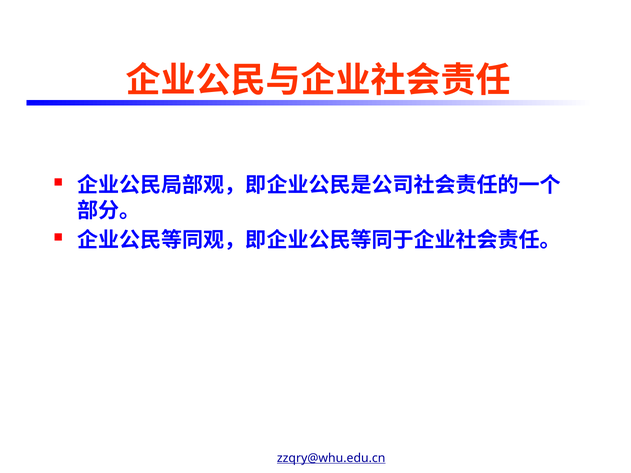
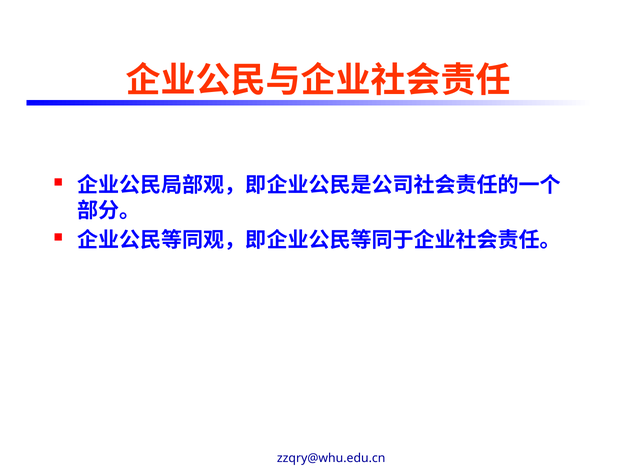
zzqry@whu.edu.cn underline: present -> none
